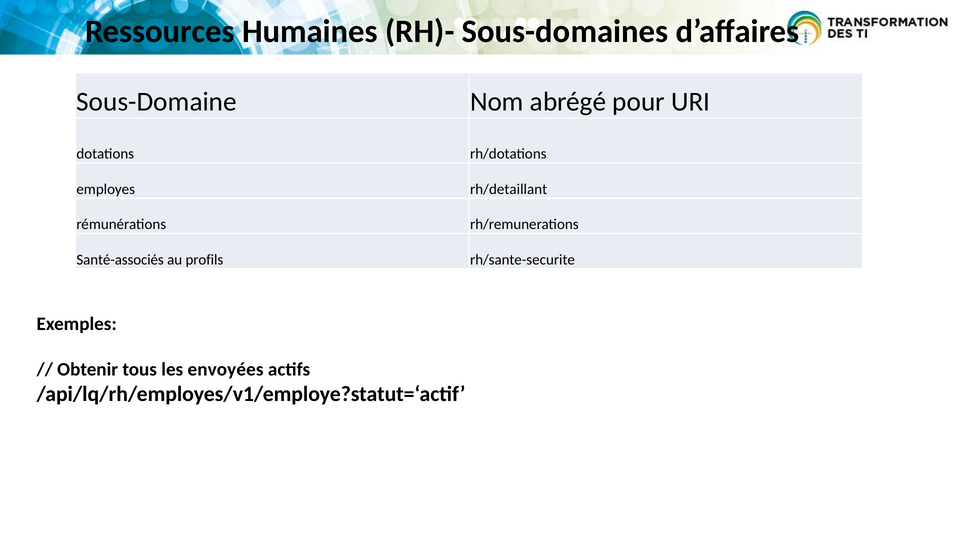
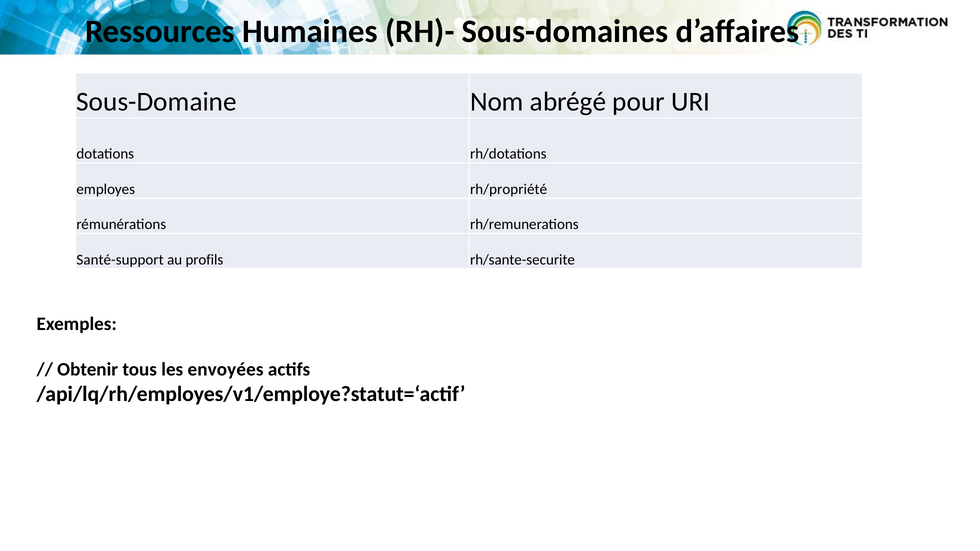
rh/detaillant: rh/detaillant -> rh/propriété
Santé-associés: Santé-associés -> Santé-support
